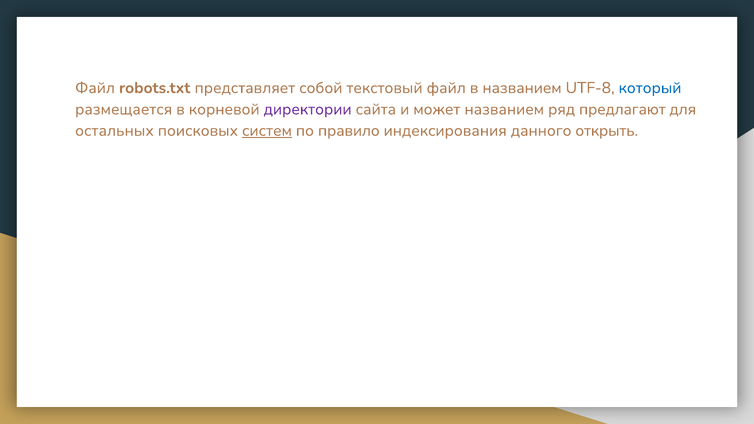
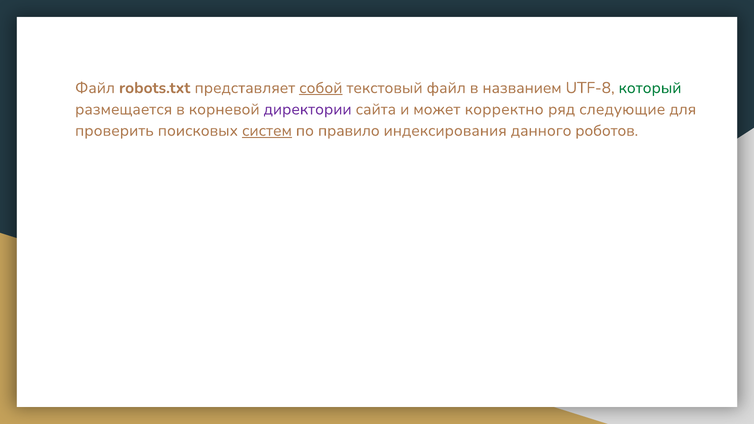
собой underline: none -> present
который colour: blue -> green
может названием: названием -> корректно
предлагают: предлагают -> следующие
остальных: остальных -> проверить
открыть: открыть -> роботов
